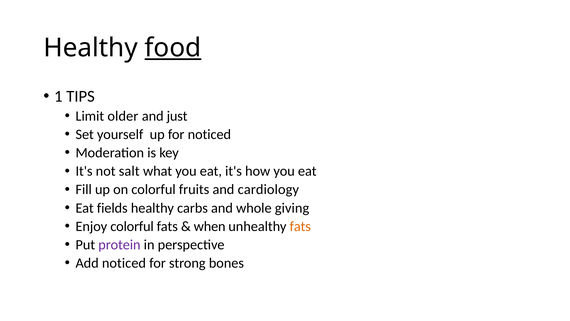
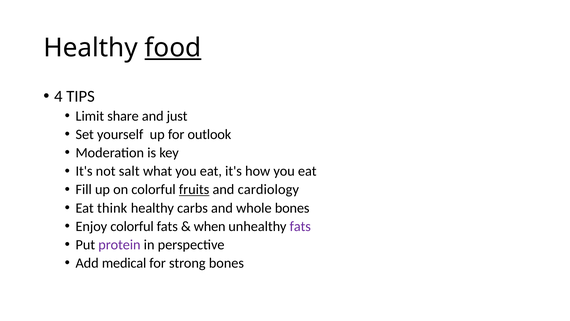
1: 1 -> 4
older: older -> share
for noticed: noticed -> outlook
fruits underline: none -> present
fields: fields -> think
whole giving: giving -> bones
fats at (300, 226) colour: orange -> purple
Add noticed: noticed -> medical
